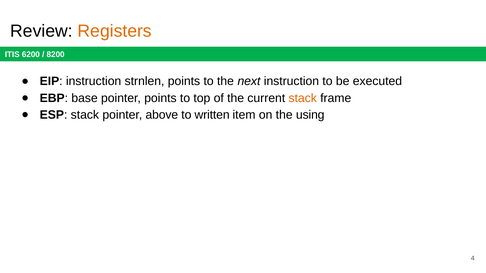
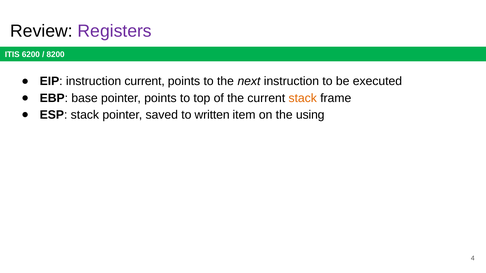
Registers colour: orange -> purple
instruction strnlen: strnlen -> current
above: above -> saved
